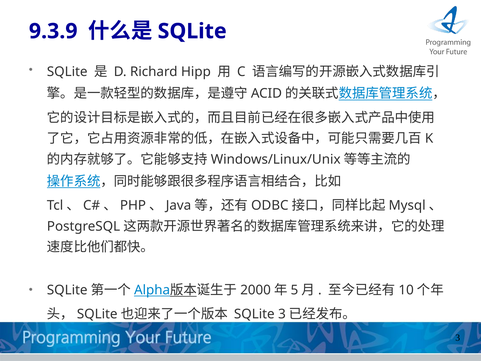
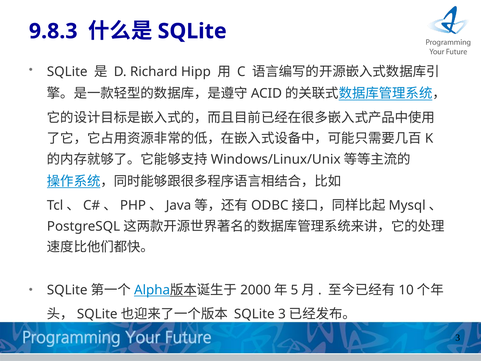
9.3.9: 9.3.9 -> 9.8.3
